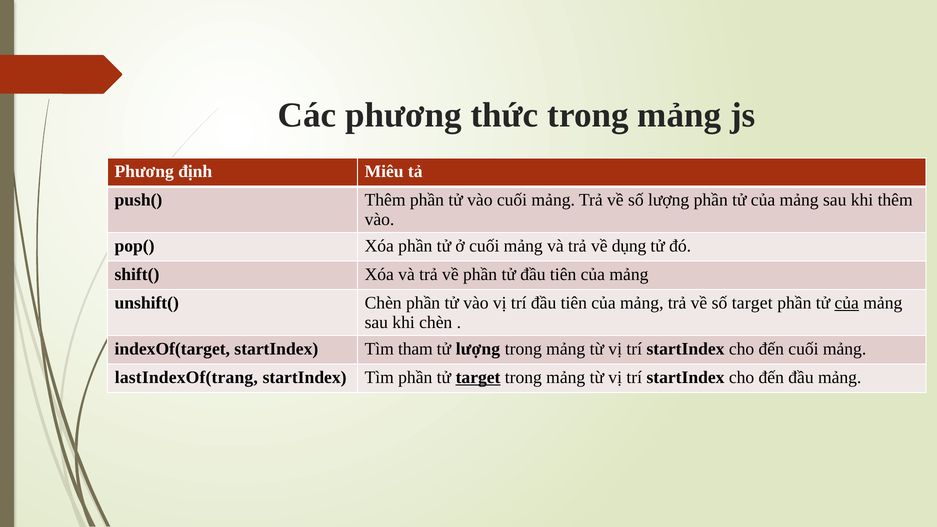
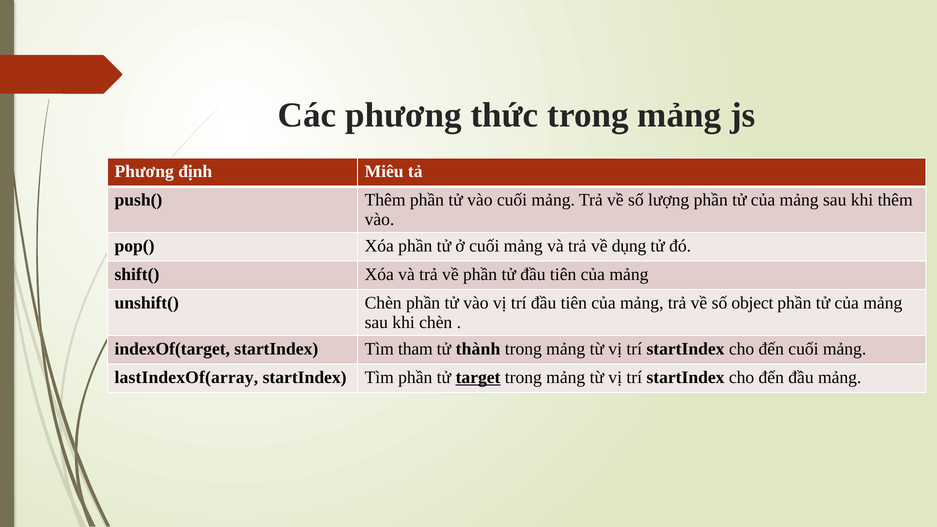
số target: target -> object
của at (847, 303) underline: present -> none
tử lượng: lượng -> thành
lastIndexOf(trang: lastIndexOf(trang -> lastIndexOf(array
